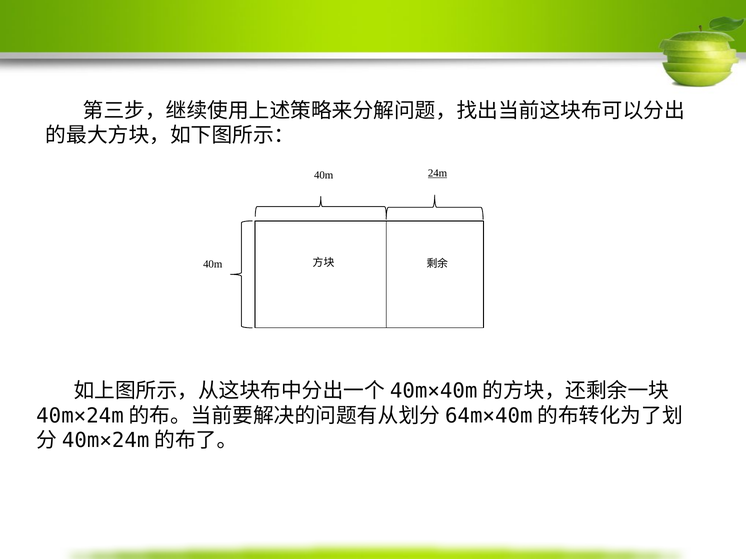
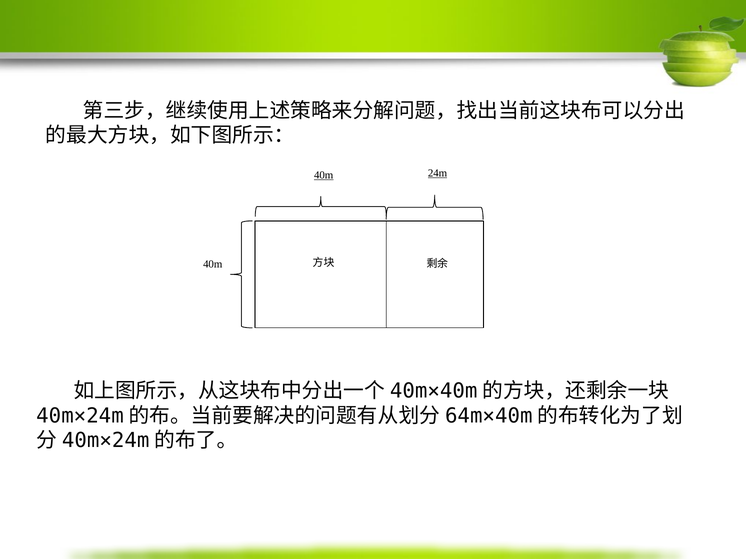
40m at (324, 175) underline: none -> present
